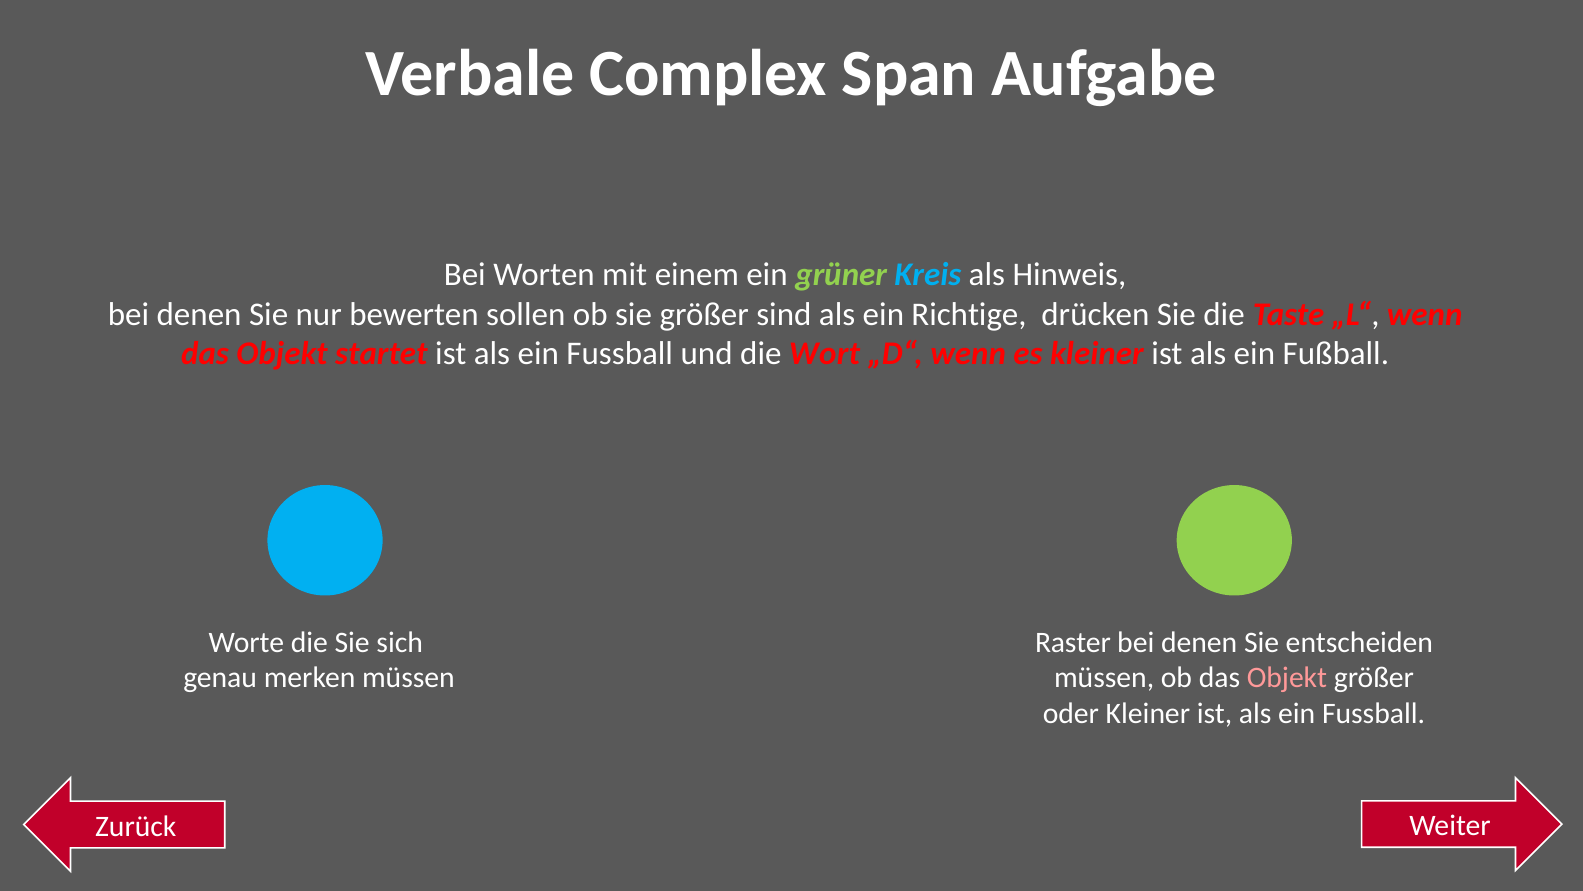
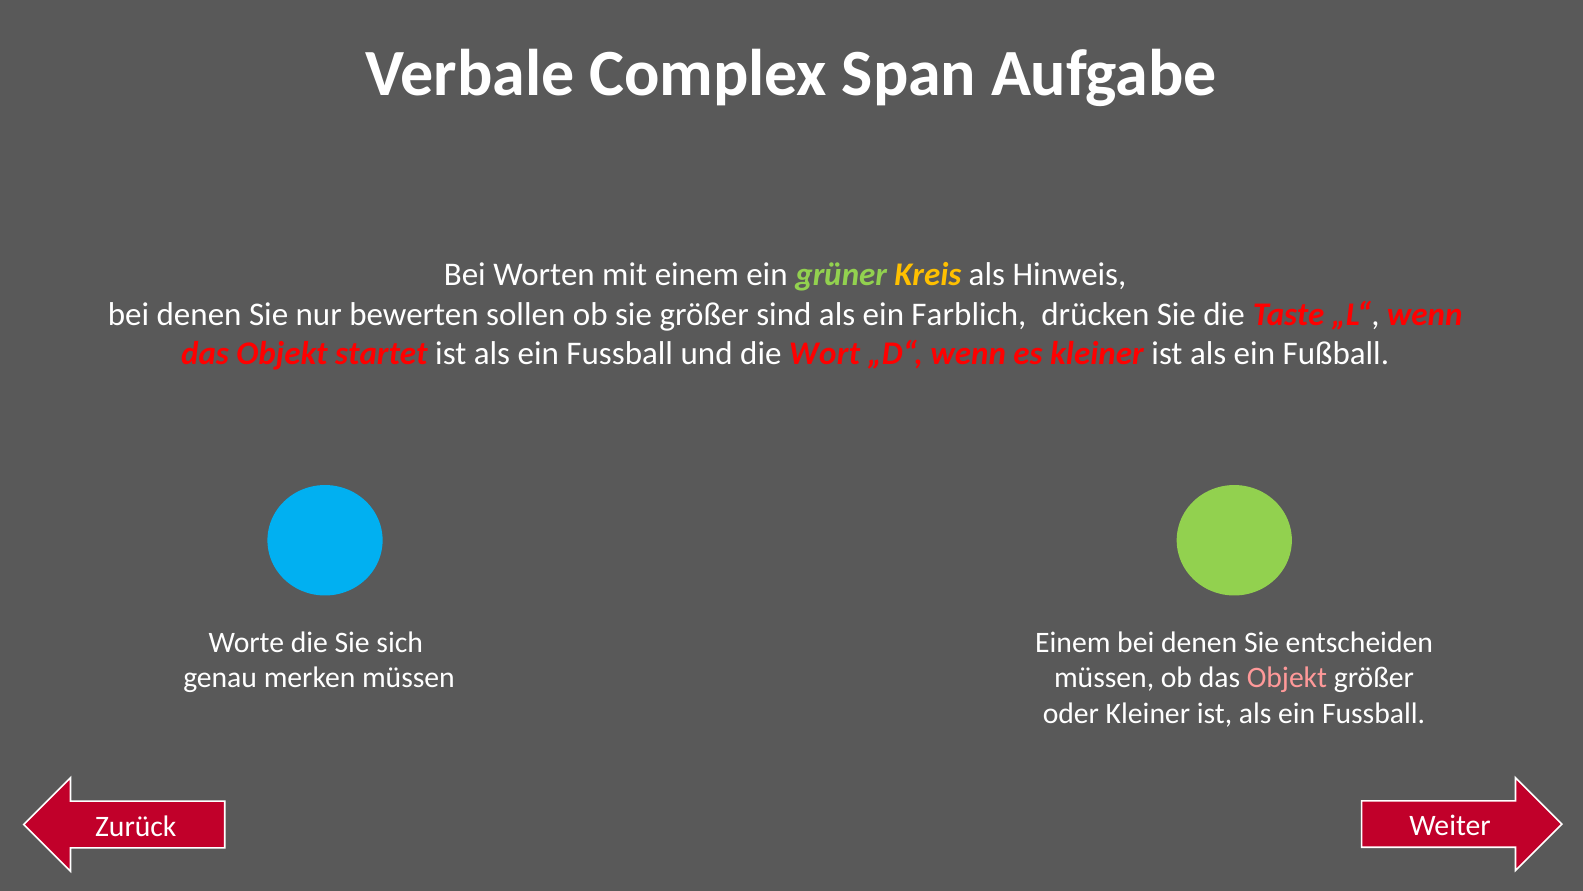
Kreis colour: light blue -> yellow
Richtige: Richtige -> Farblich
Raster at (1073, 642): Raster -> Einem
